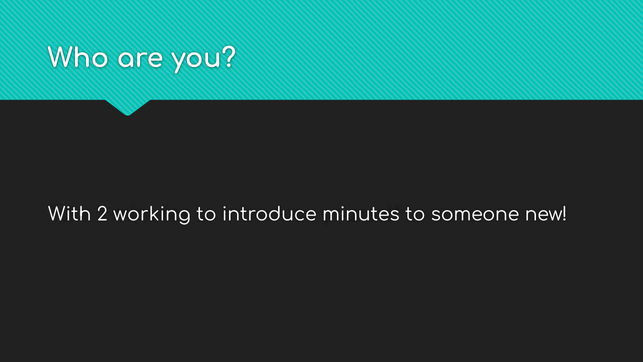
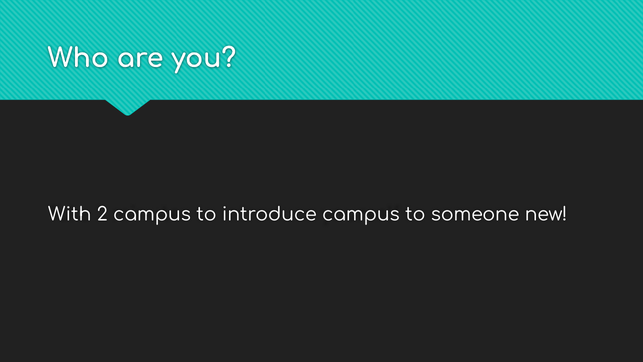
2 working: working -> campus
introduce minutes: minutes -> campus
